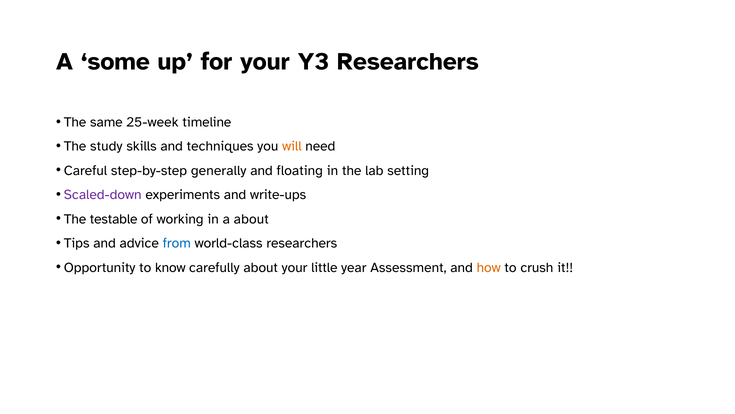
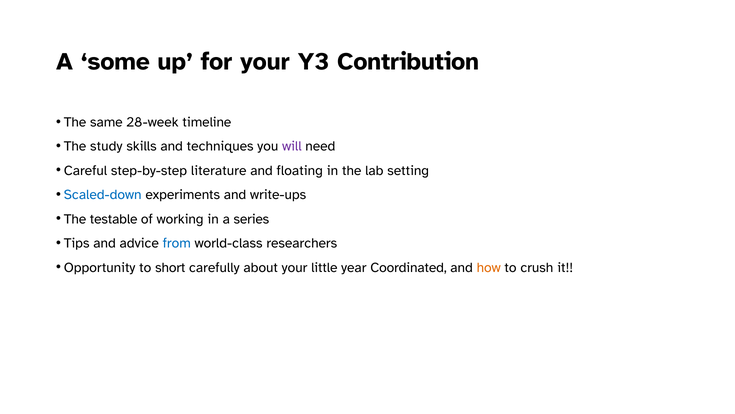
Y3 Researchers: Researchers -> Contribution
25-week: 25-week -> 28-week
will colour: orange -> purple
generally: generally -> literature
Scaled-down colour: purple -> blue
a about: about -> series
know: know -> short
Assessment: Assessment -> Coordinated
